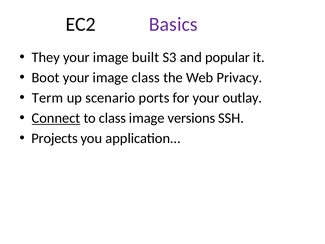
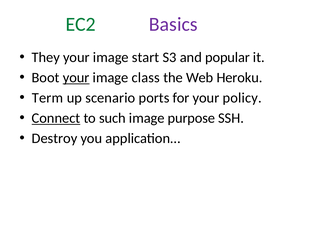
EC2 colour: black -> green
built: built -> start
your at (76, 78) underline: none -> present
Privacy: Privacy -> Heroku
outlay: outlay -> policy
to class: class -> such
versions: versions -> purpose
Projects: Projects -> Destroy
